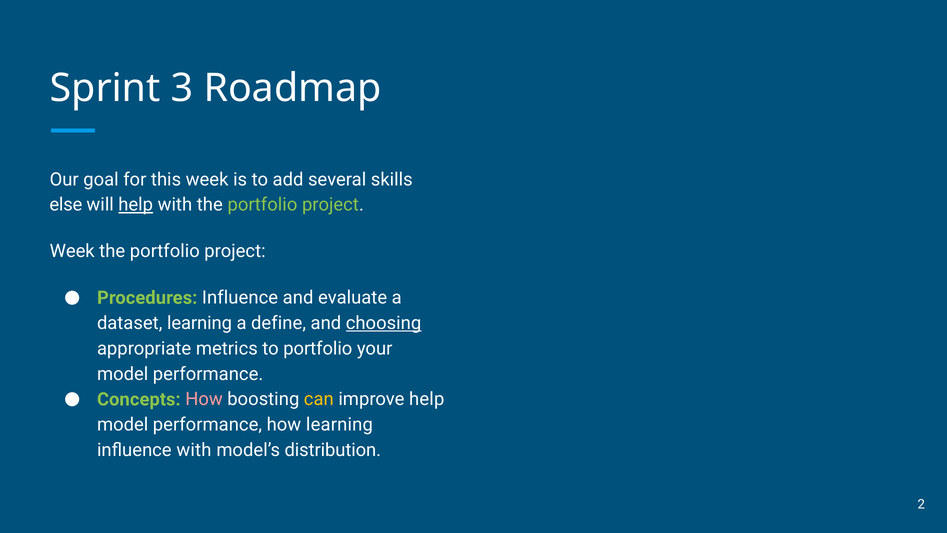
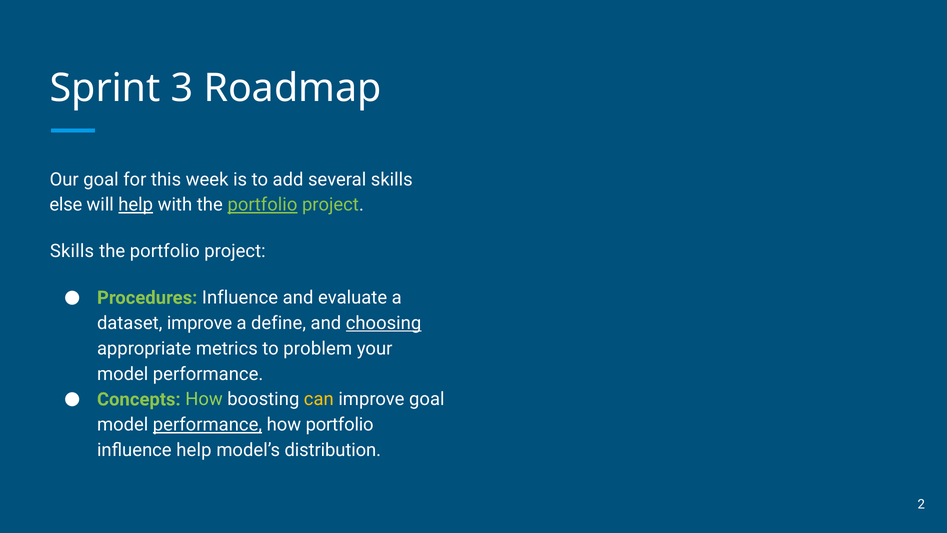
portfolio at (262, 205) underline: none -> present
Week at (72, 251): Week -> Skills
dataset learning: learning -> improve
to portfolio: portfolio -> problem
How at (204, 399) colour: pink -> light green
improve help: help -> goal
performance at (207, 425) underline: none -> present
how learning: learning -> portfolio
influence with: with -> help
